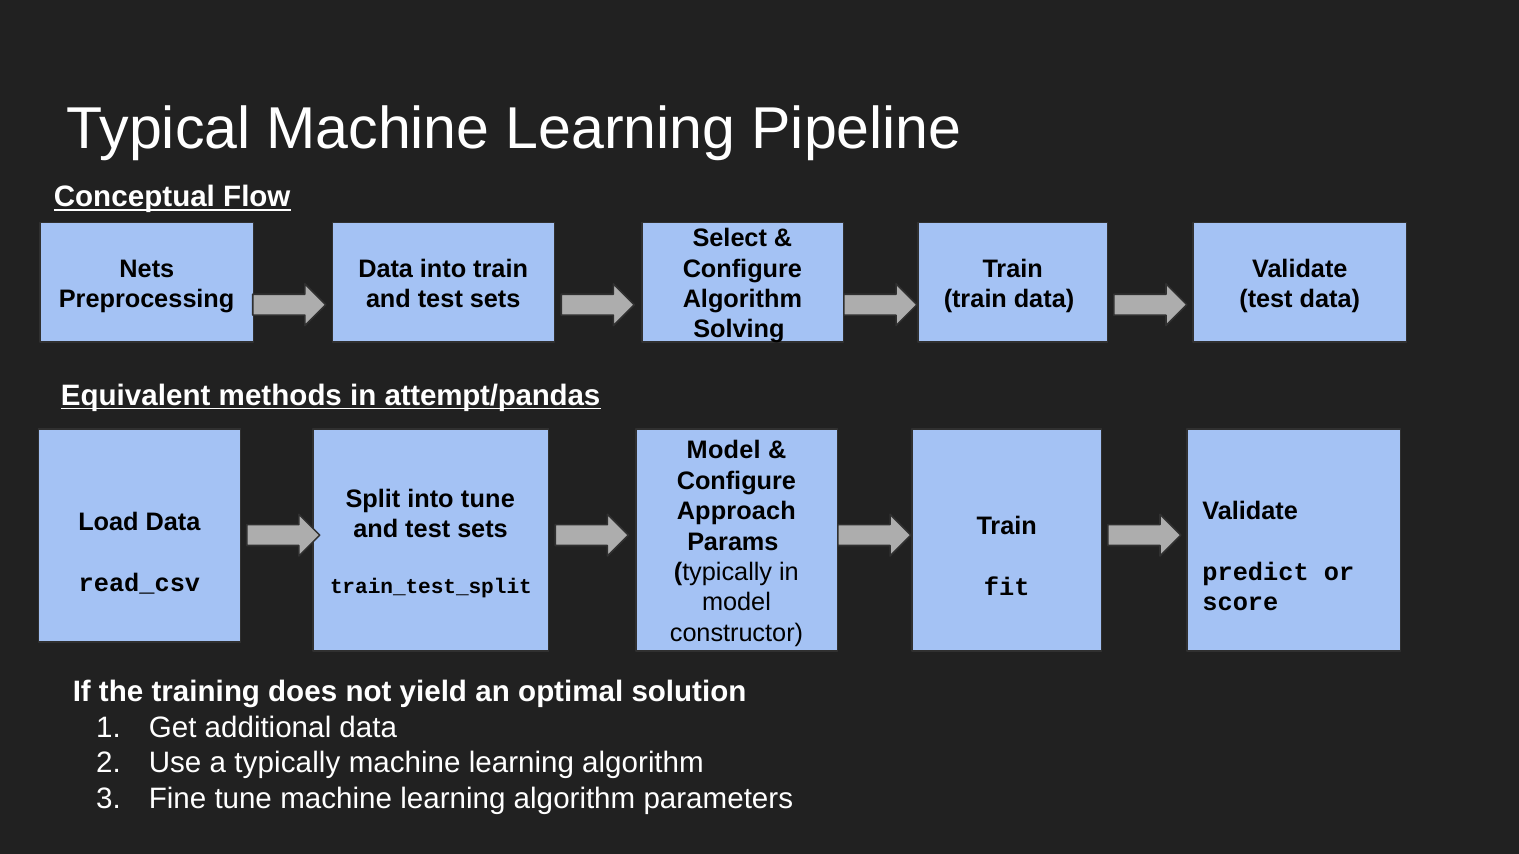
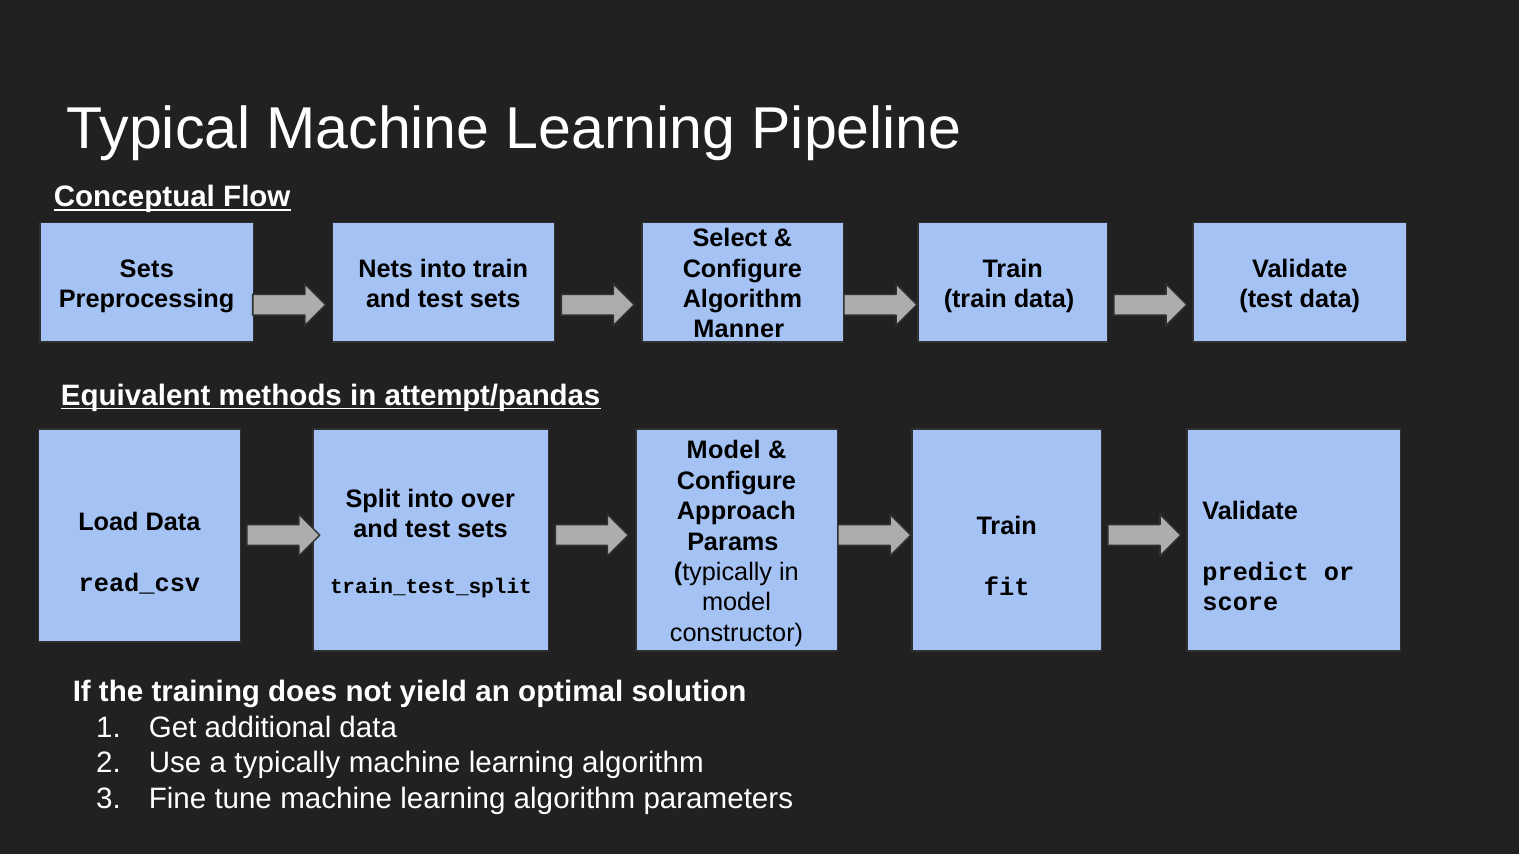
Nets at (147, 269): Nets -> Sets
Data at (386, 269): Data -> Nets
Solving: Solving -> Manner
into tune: tune -> over
